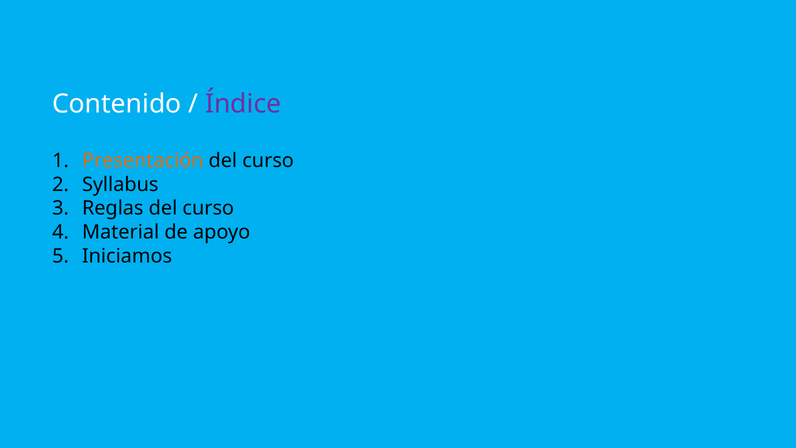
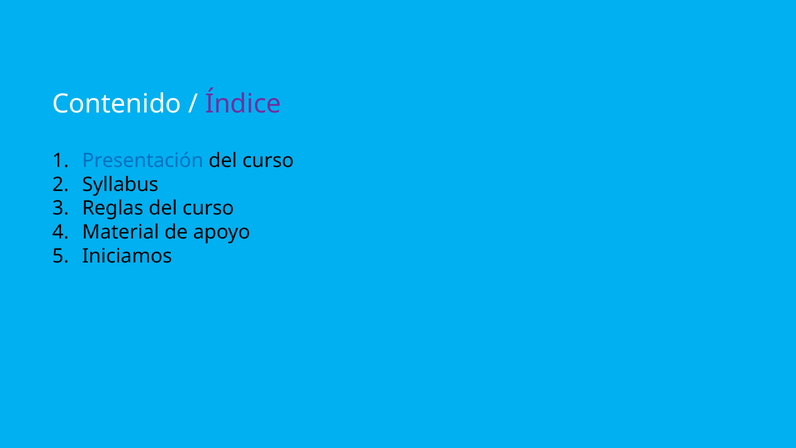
Presentación colour: orange -> blue
